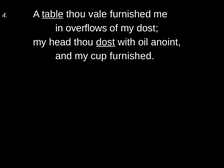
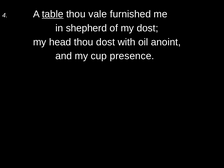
overflows: overflows -> shepherd
dost at (106, 42) underline: present -> none
cup furnished: furnished -> presence
